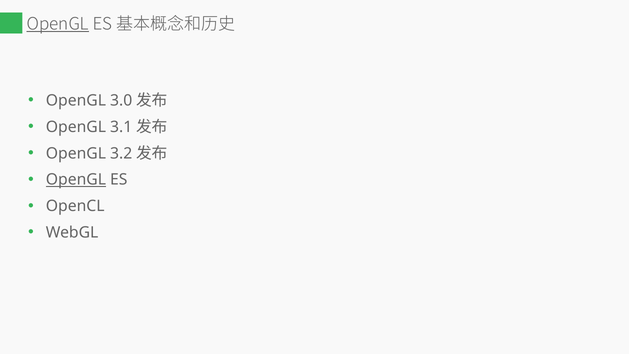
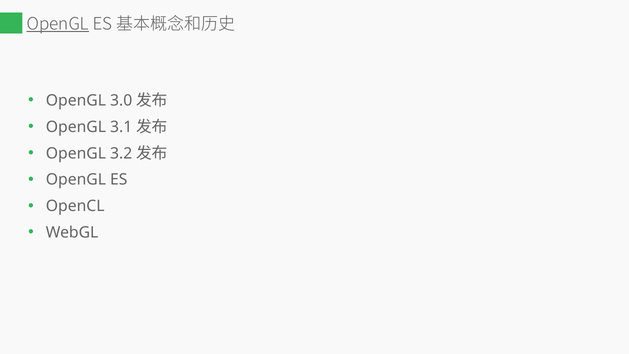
OpenGL at (76, 180) underline: present -> none
